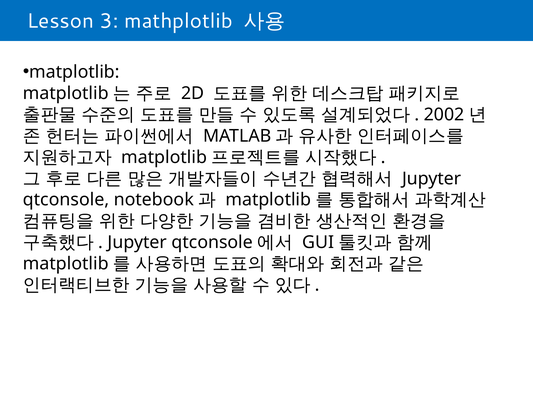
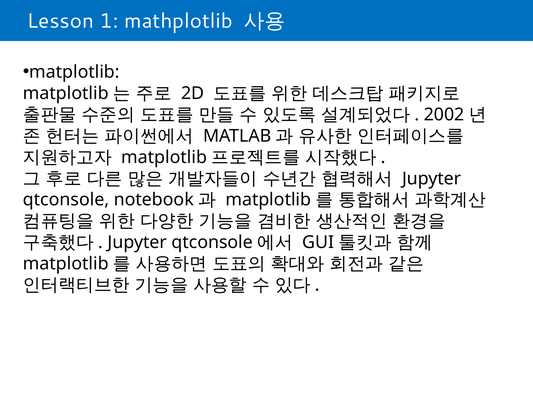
3: 3 -> 1
